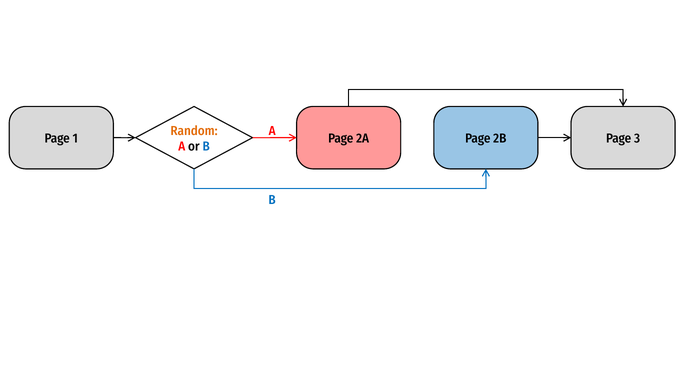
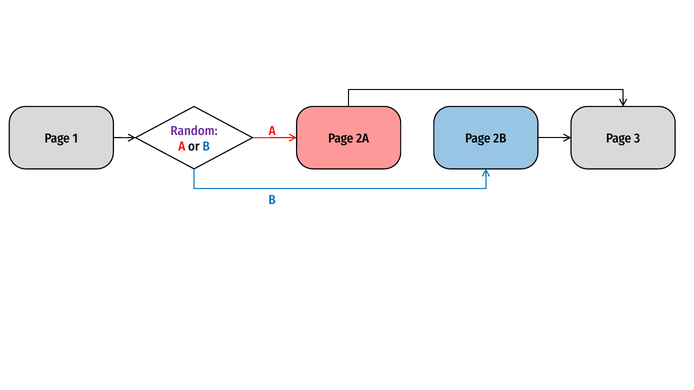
Random colour: orange -> purple
